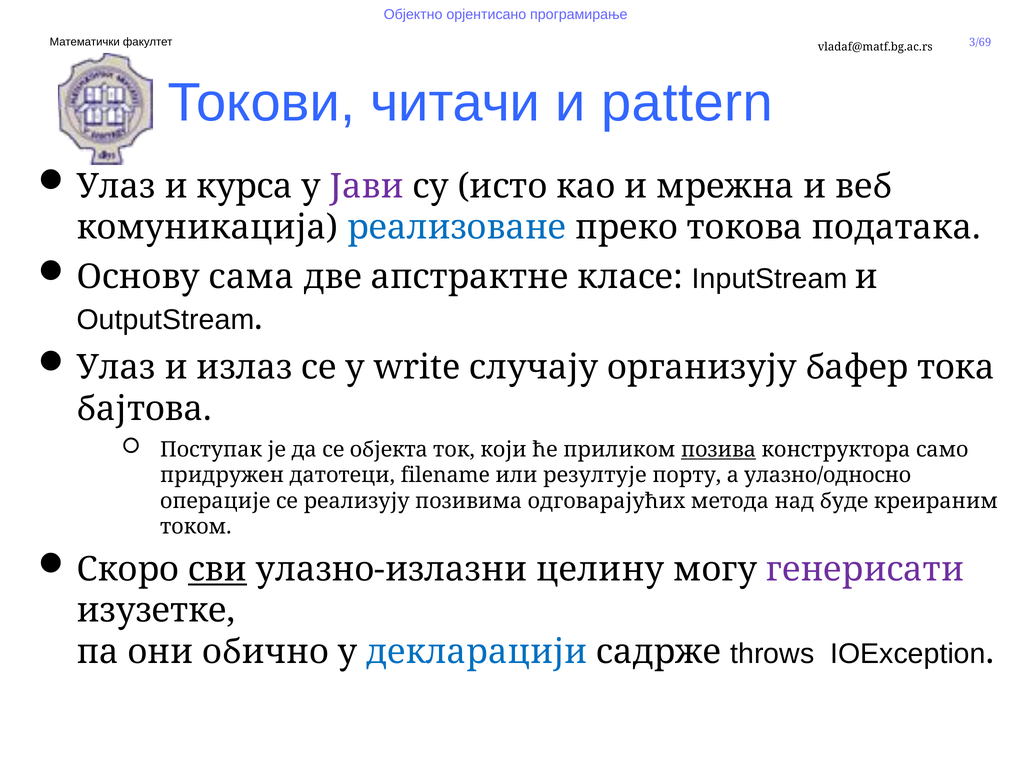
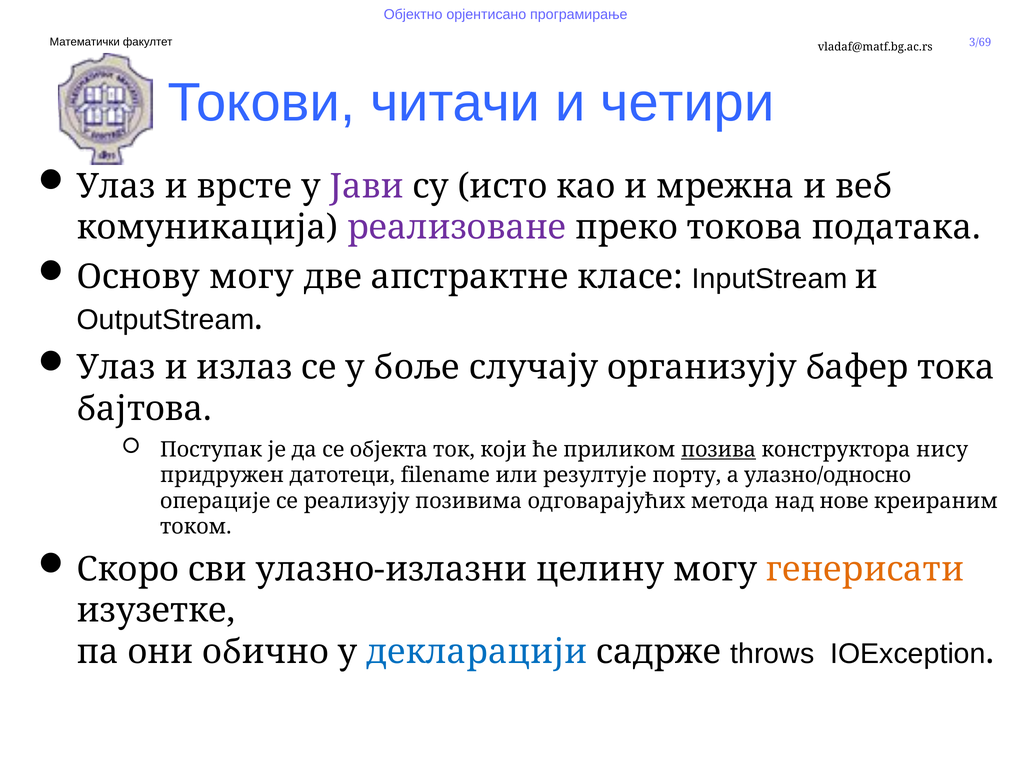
pattern: pattern -> четири
курса: курса -> врсте
реализоване colour: blue -> purple
Основу сама: сама -> могу
write: write -> боље
само: само -> нису
буде: буде -> нове
сви underline: present -> none
генерисати colour: purple -> orange
